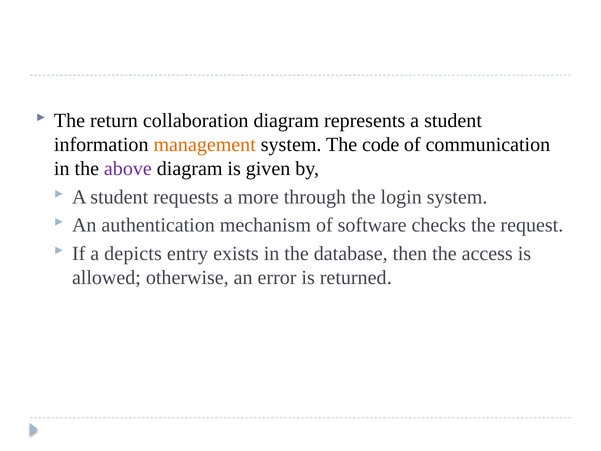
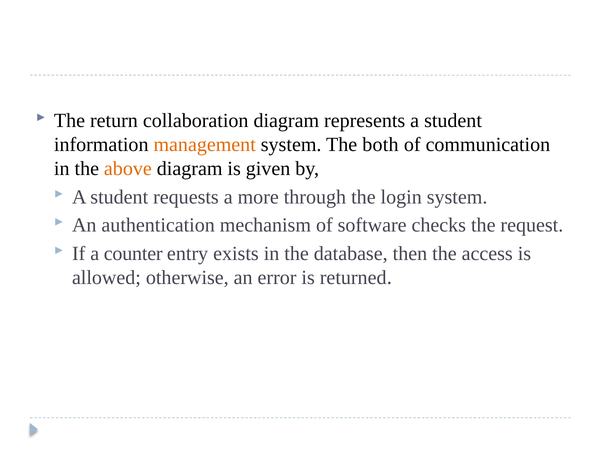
code: code -> both
above colour: purple -> orange
depicts: depicts -> counter
